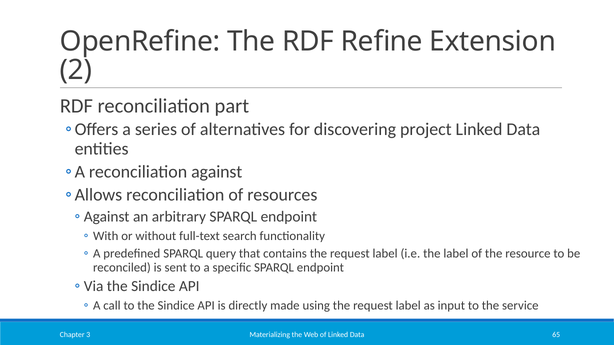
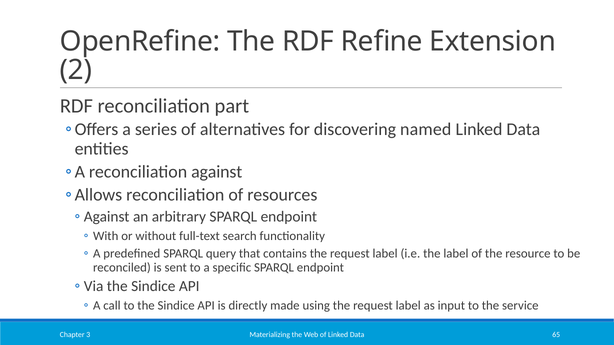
project: project -> named
